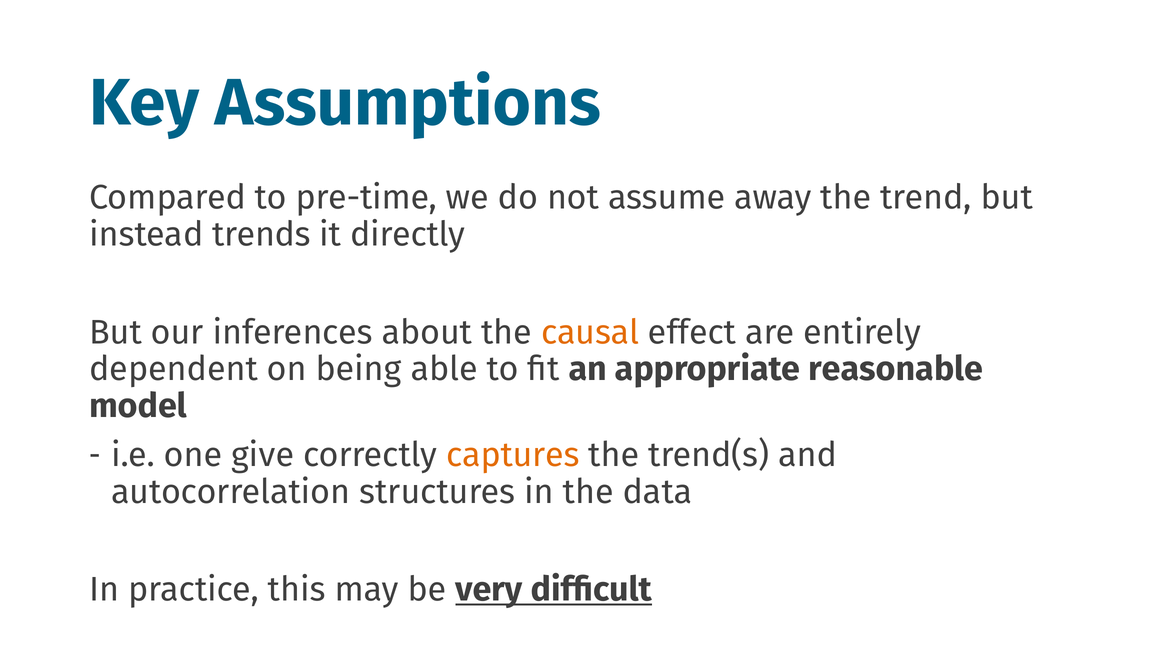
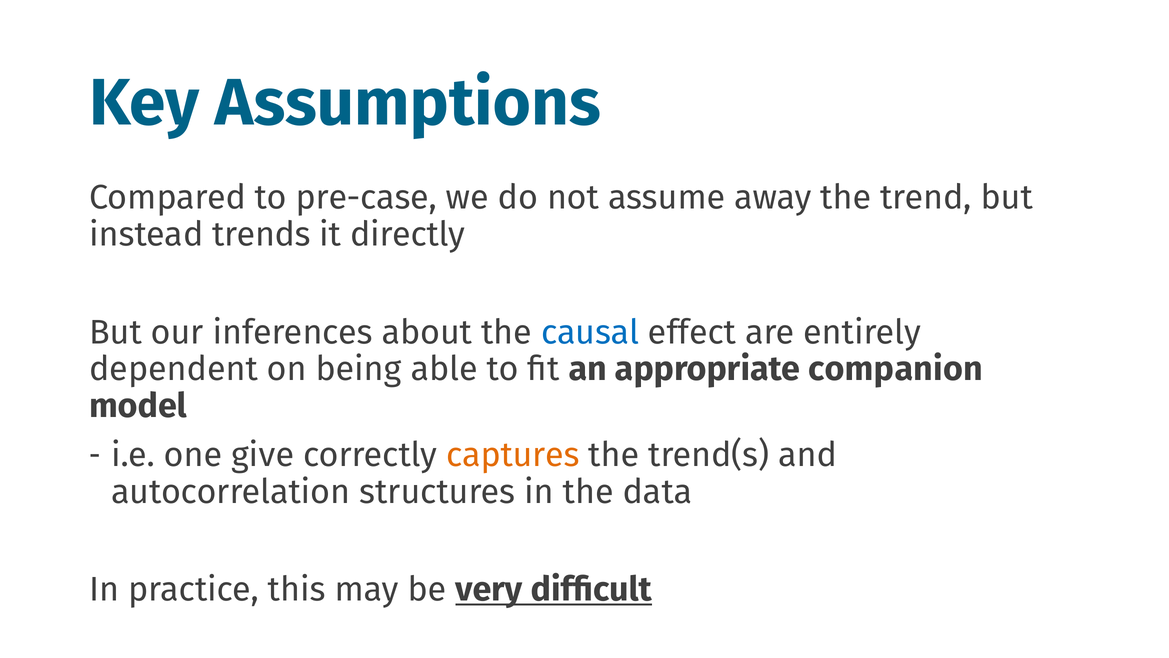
pre-time: pre-time -> pre-case
causal colour: orange -> blue
reasonable: reasonable -> companion
